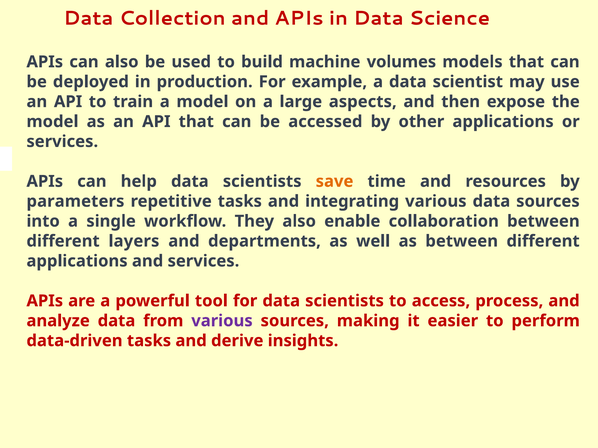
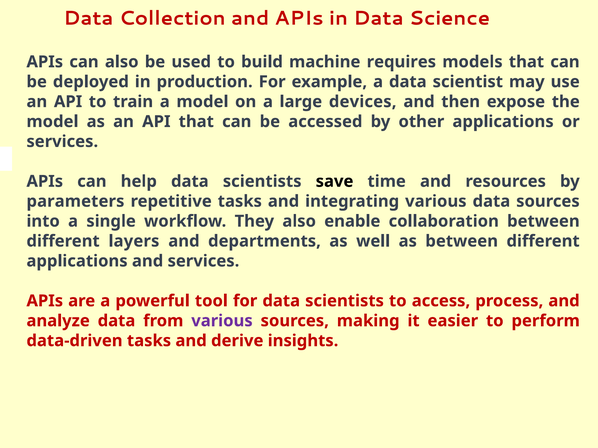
volumes: volumes -> requires
aspects: aspects -> devices
save colour: orange -> black
